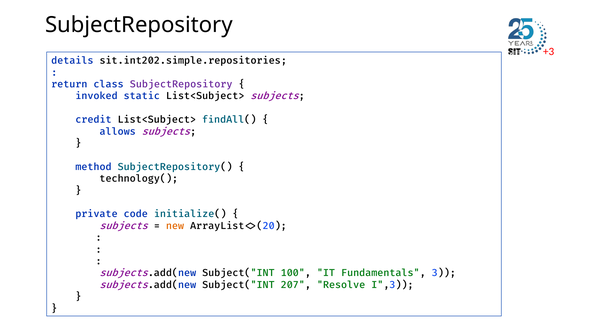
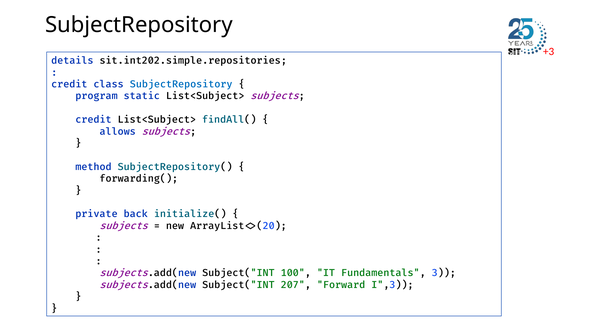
return at (69, 84): return -> credit
SubjectRepository at (181, 84) colour: purple -> blue
invoked: invoked -> program
technology(: technology( -> forwarding(
code: code -> back
new colour: orange -> black
Resolve: Resolve -> Forward
